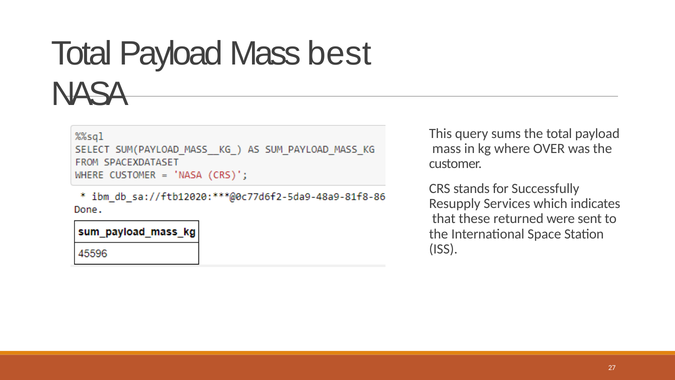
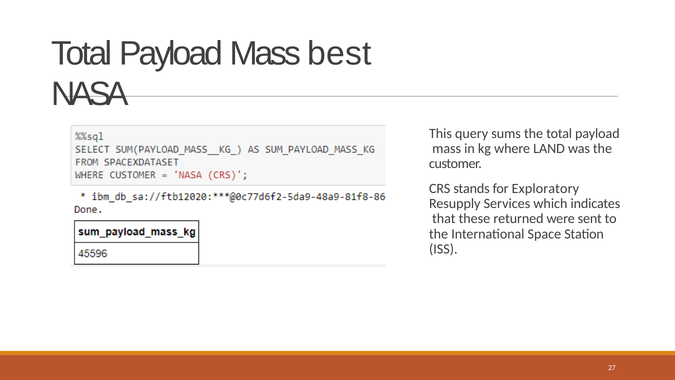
OVER: OVER -> LAND
Successfully: Successfully -> Exploratory
